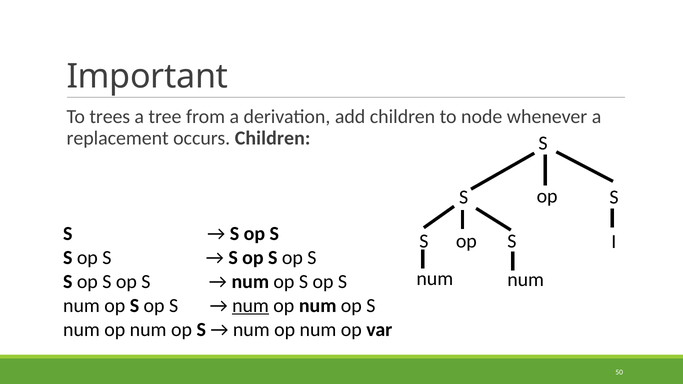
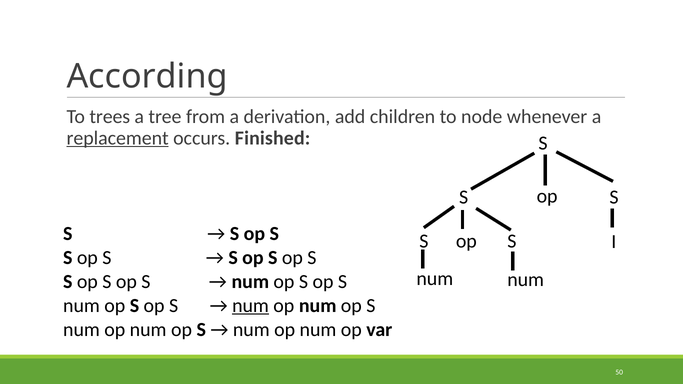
Important: Important -> According
replacement underline: none -> present
occurs Children: Children -> Finished
